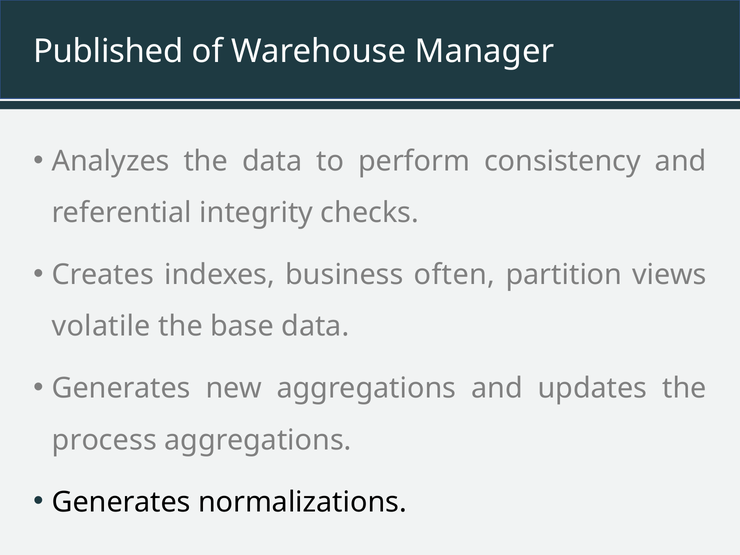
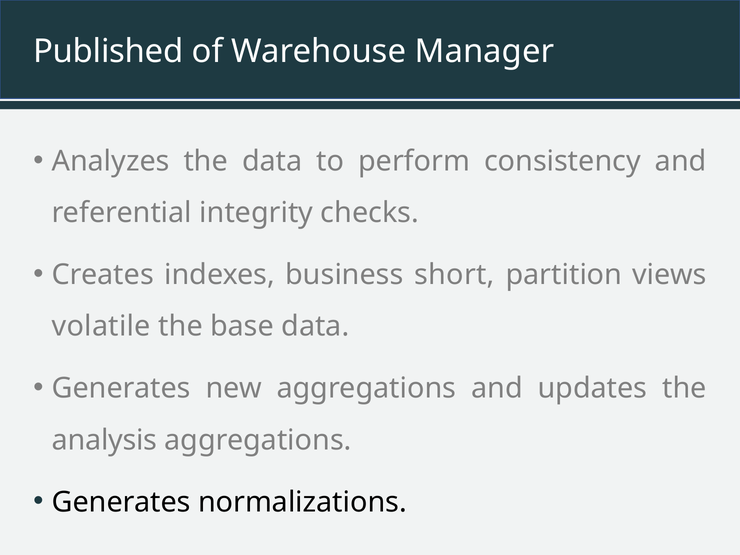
often: often -> short
process: process -> analysis
